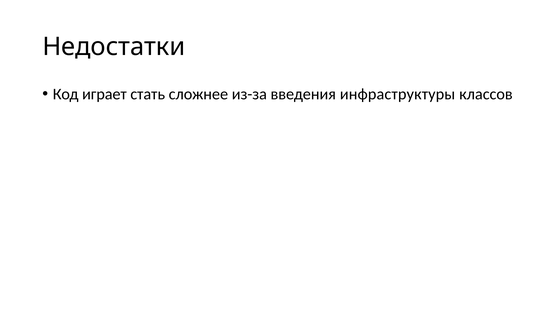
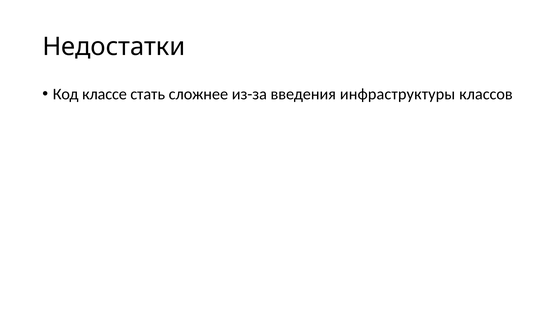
играет: играет -> классе
